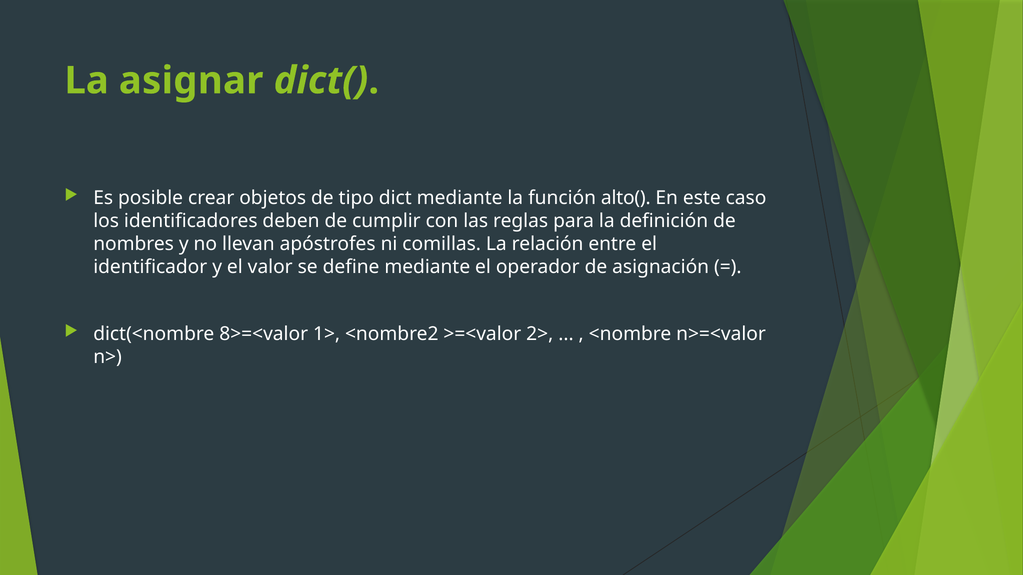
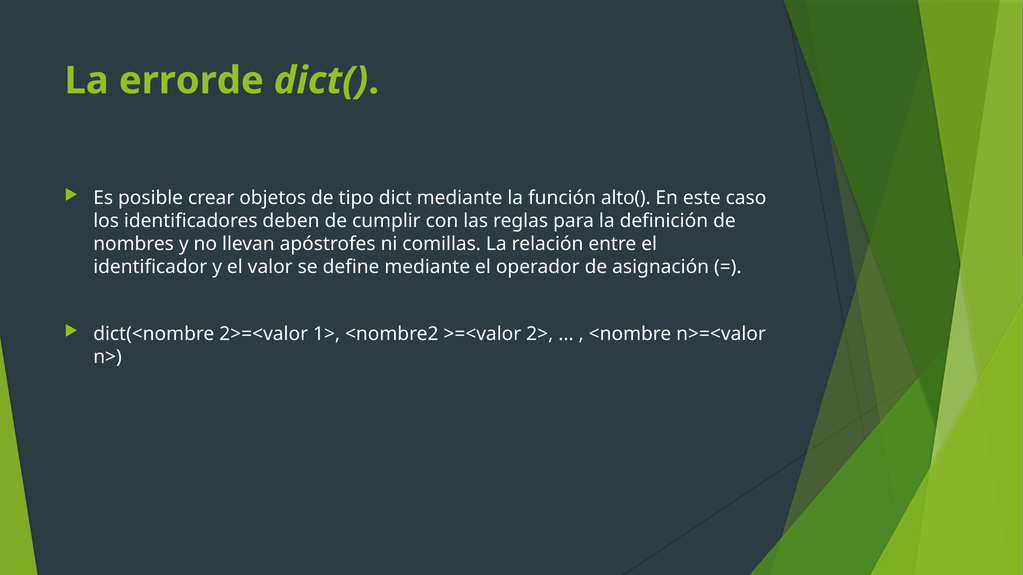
asignar: asignar -> errorde
8>=<valor: 8>=<valor -> 2>=<valor
